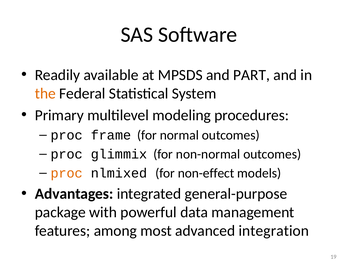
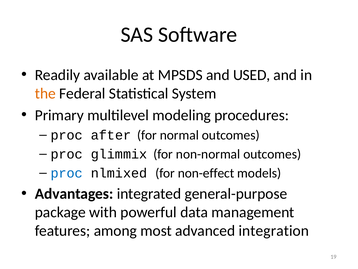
PART: PART -> USED
frame: frame -> after
proc at (67, 173) colour: orange -> blue
